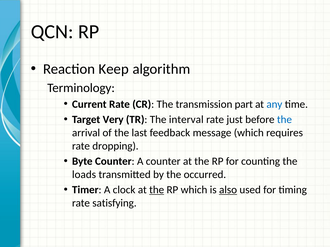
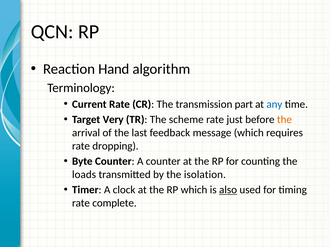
Keep: Keep -> Hand
interval: interval -> scheme
the at (284, 120) colour: blue -> orange
occurred: occurred -> isolation
the at (157, 190) underline: present -> none
satisfying: satisfying -> complete
